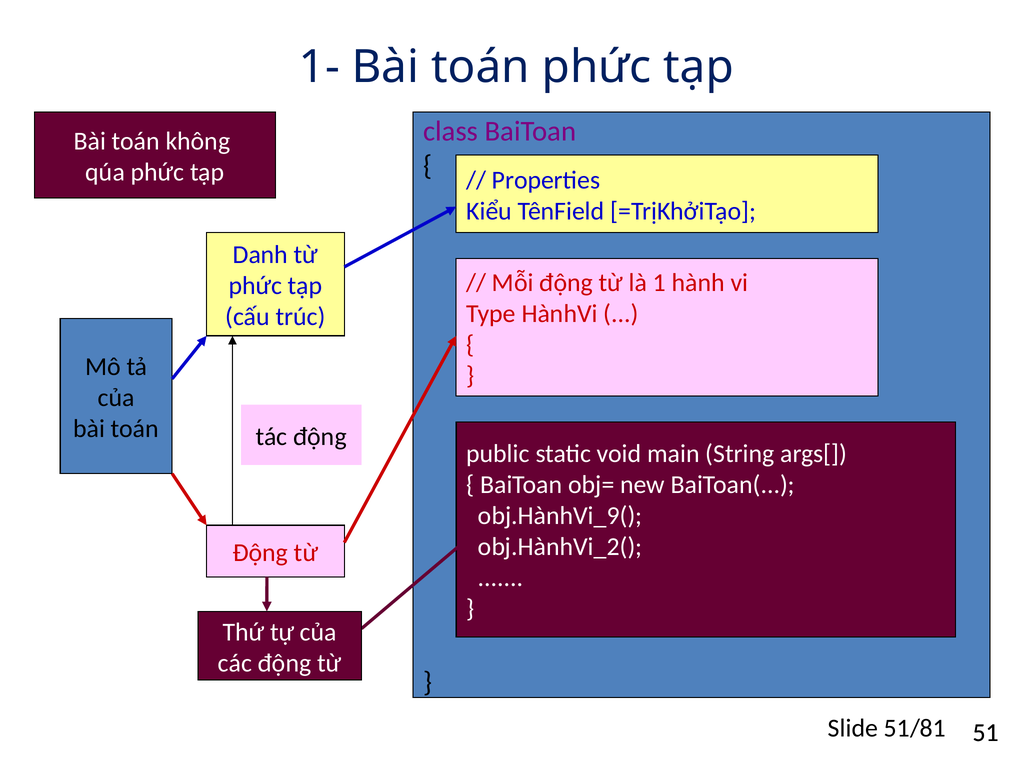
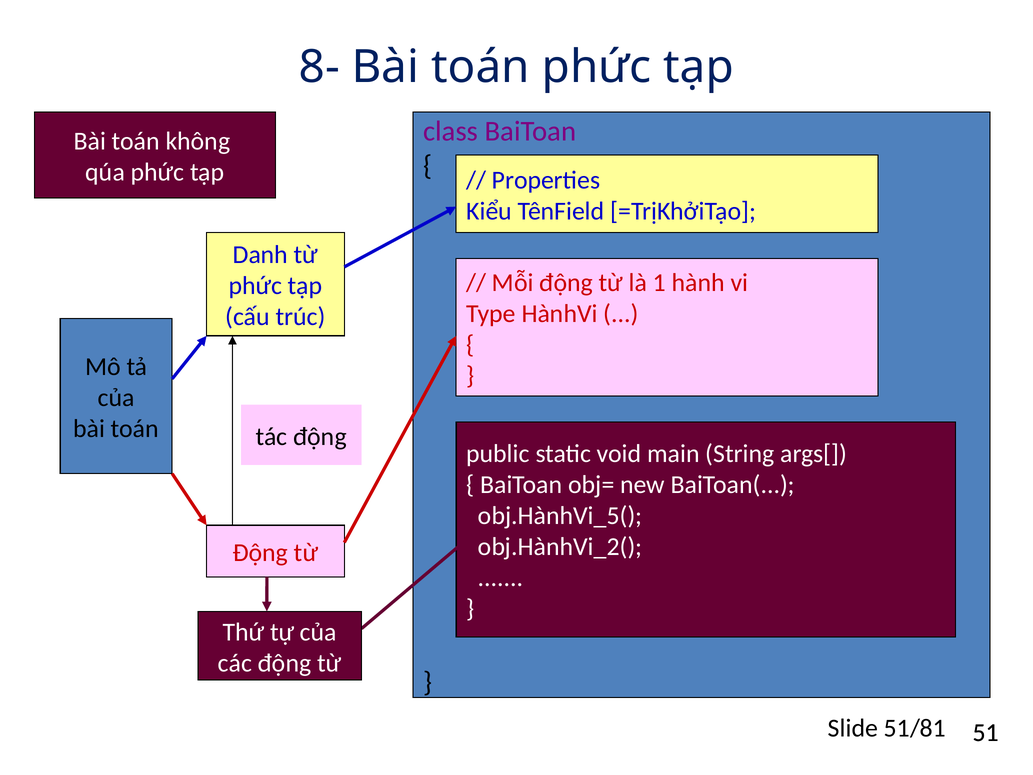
1-: 1- -> 8-
obj.HànhVi_9(: obj.HànhVi_9( -> obj.HànhVi_5(
